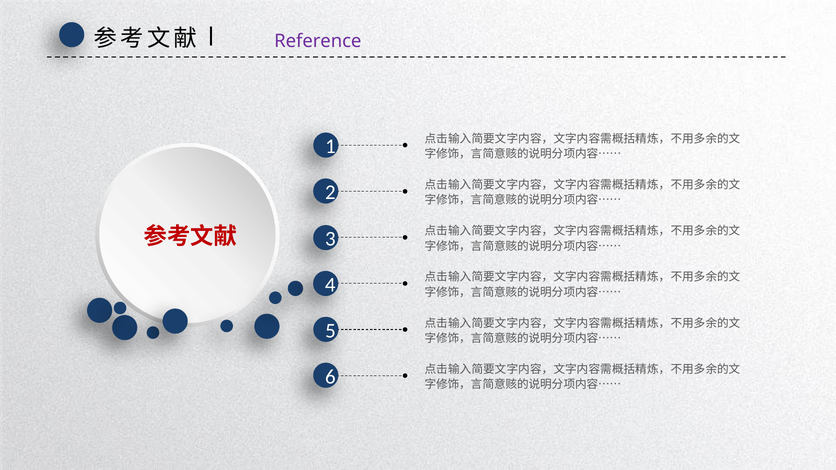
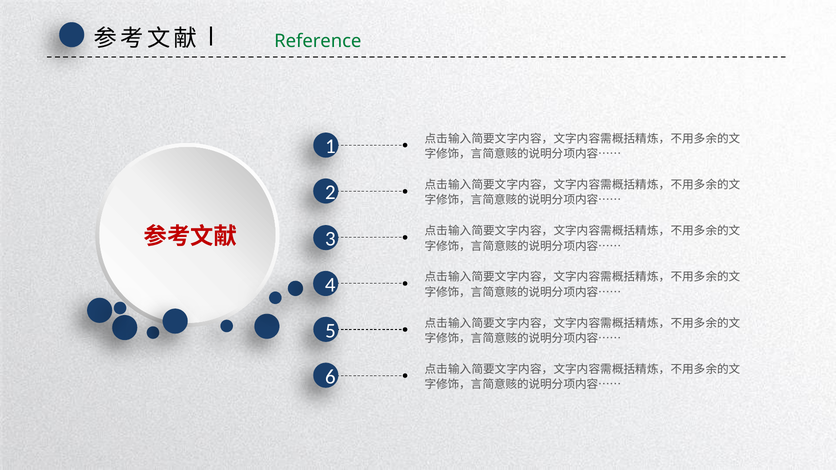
Reference colour: purple -> green
